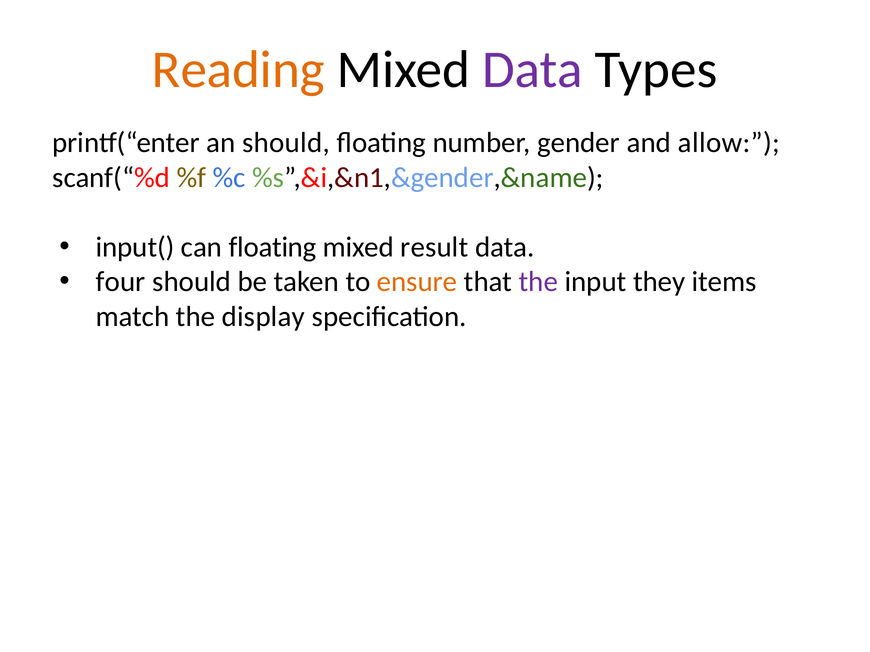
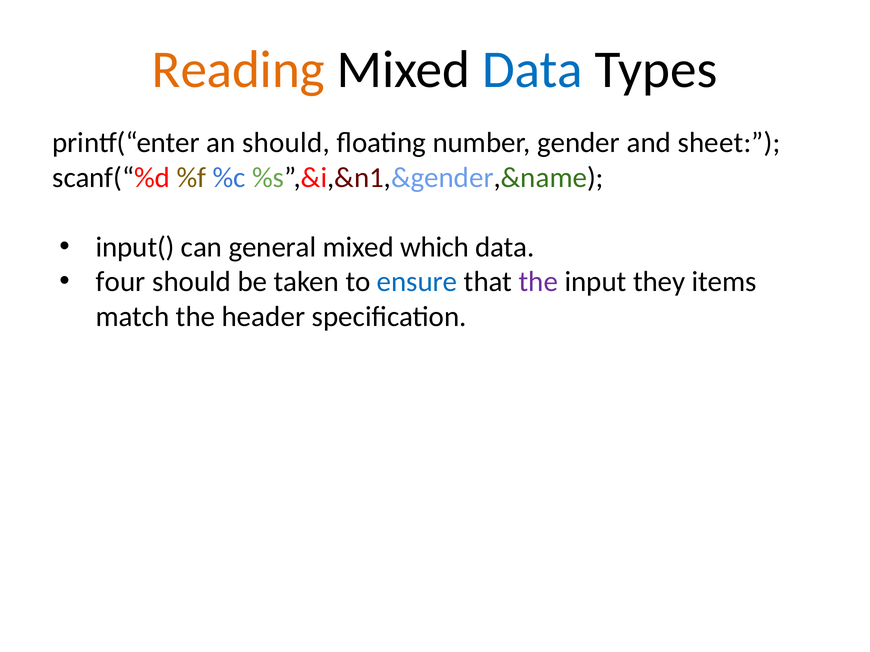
Data at (533, 70) colour: purple -> blue
allow: allow -> sheet
can floating: floating -> general
result: result -> which
ensure colour: orange -> blue
display: display -> header
